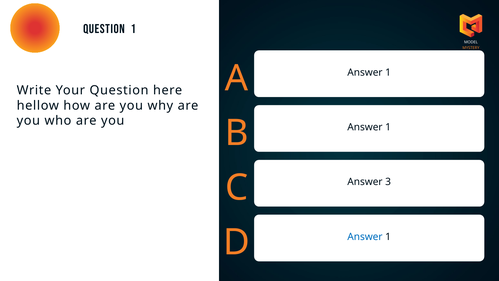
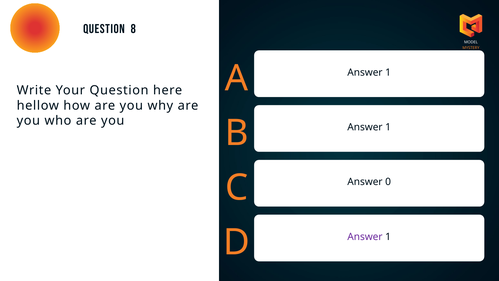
Question 1: 1 -> 8
3: 3 -> 0
Answer at (365, 236) colour: blue -> purple
